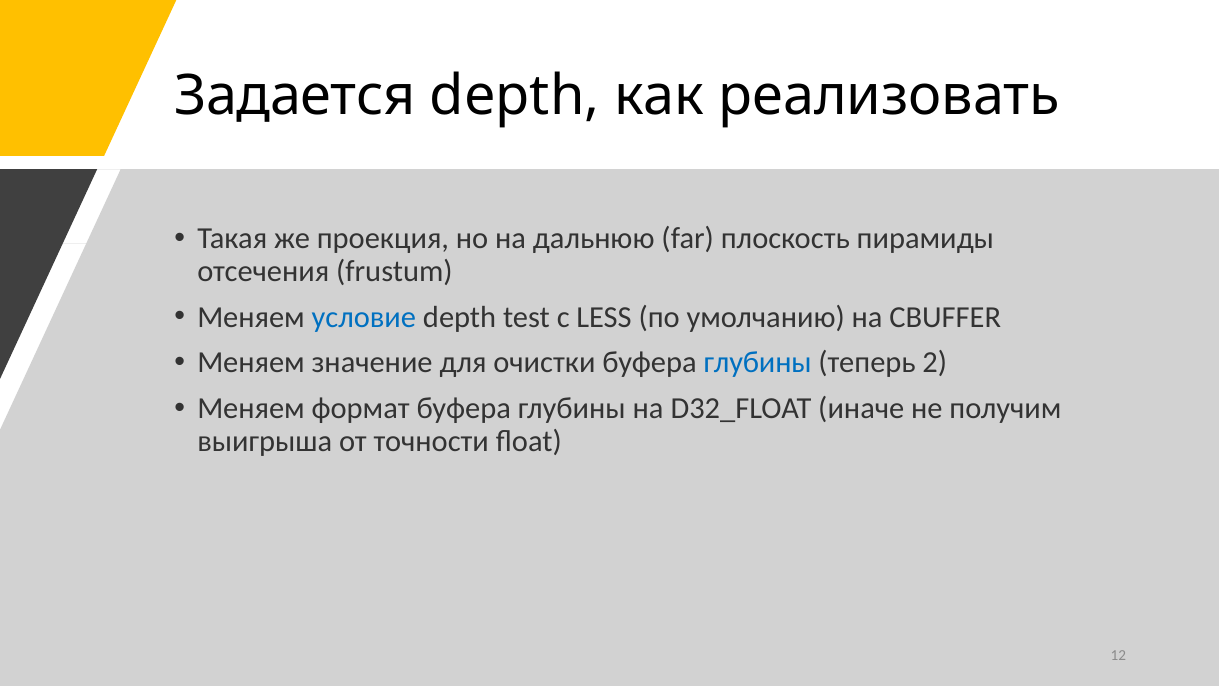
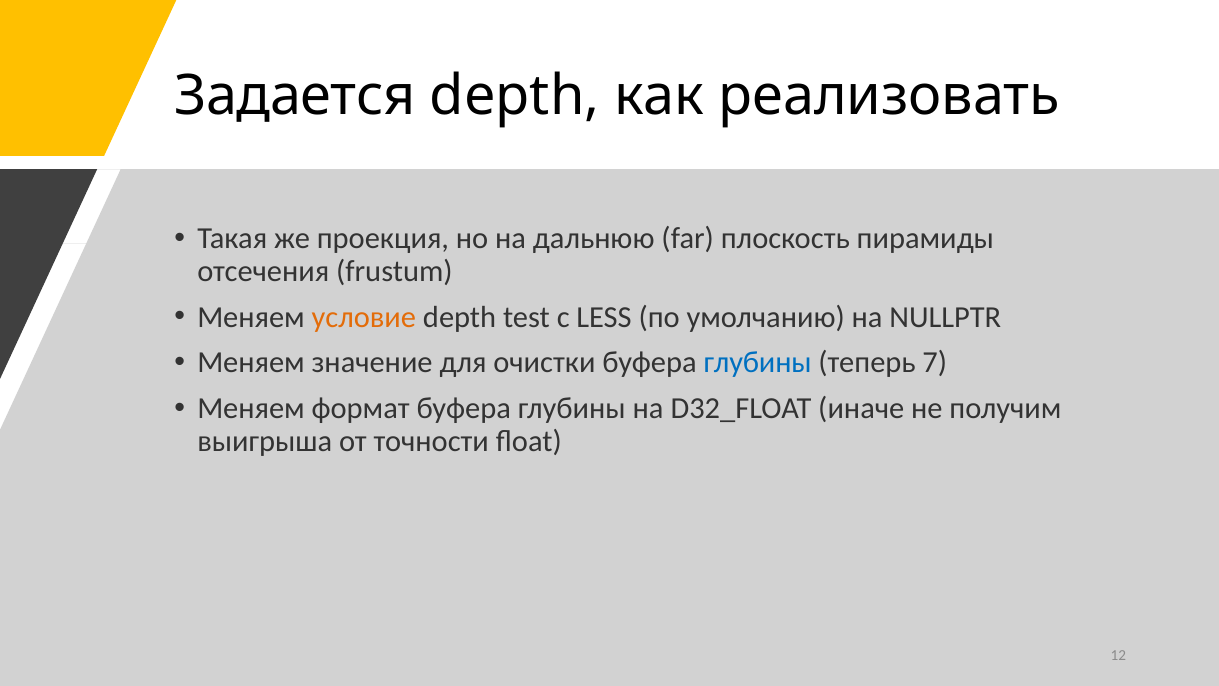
условие colour: blue -> orange
CBUFFER: CBUFFER -> NULLPTR
2: 2 -> 7
